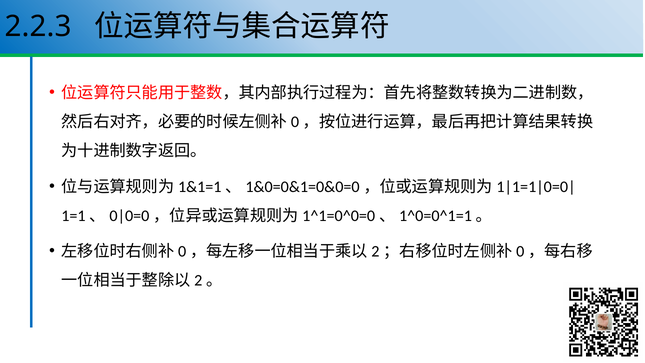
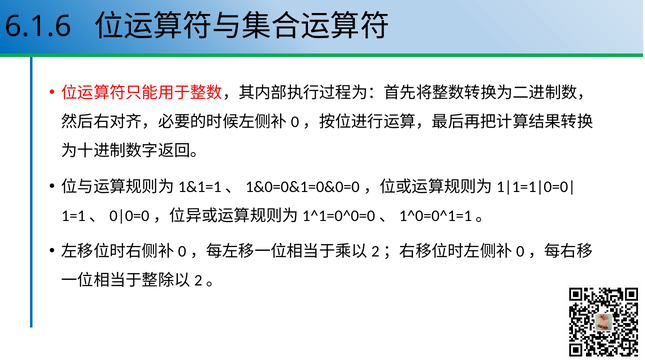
2.2.3: 2.2.3 -> 6.1.6
